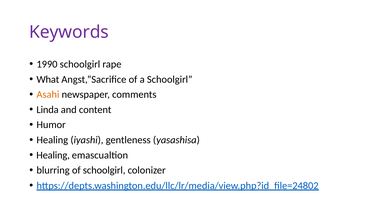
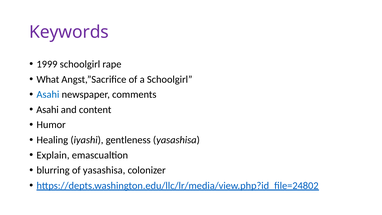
1990: 1990 -> 1999
Asahi at (48, 94) colour: orange -> blue
Linda at (48, 110): Linda -> Asahi
Healing at (53, 155): Healing -> Explain
of schoolgirl: schoolgirl -> yasashisa
